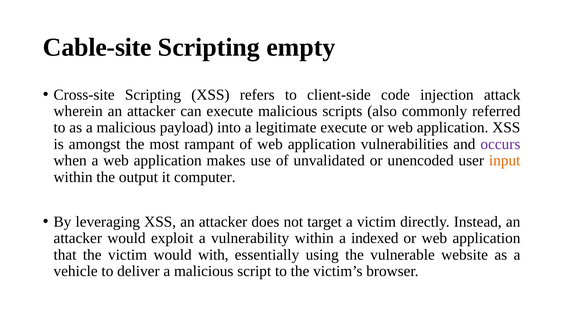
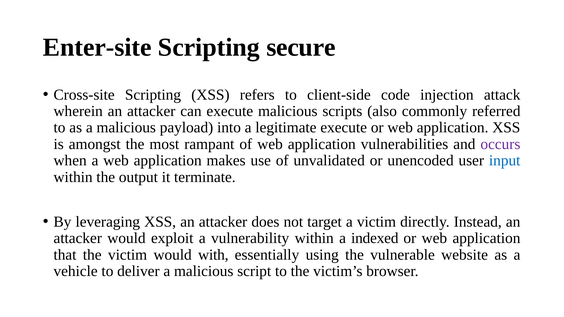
Cable-site: Cable-site -> Enter-site
empty: empty -> secure
input colour: orange -> blue
computer: computer -> terminate
